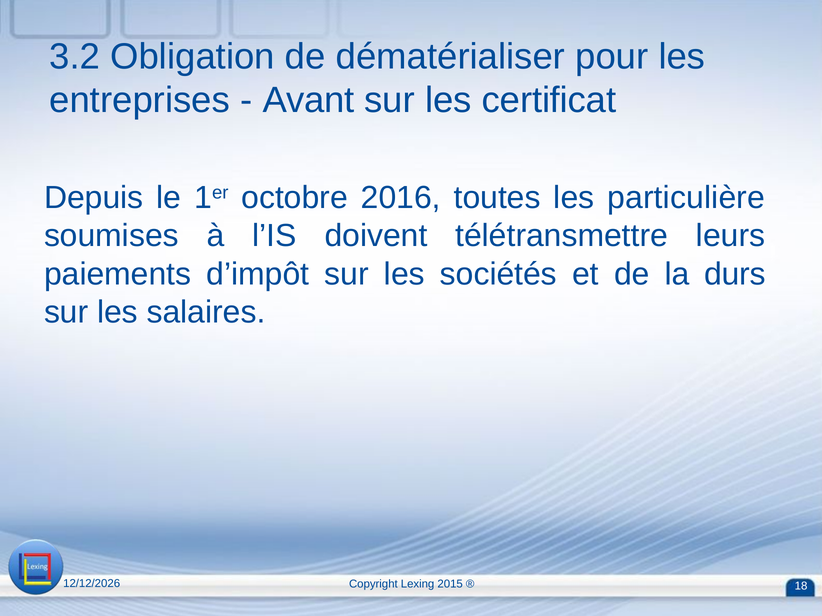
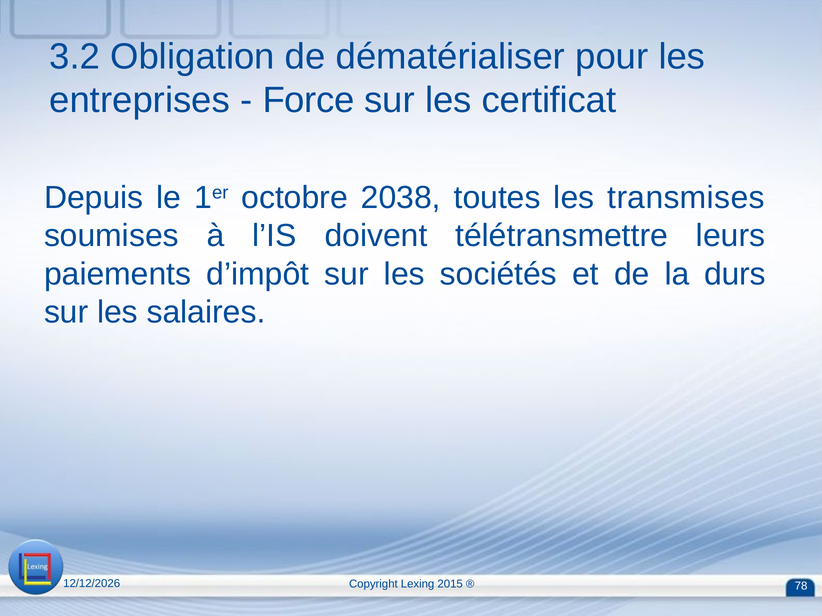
Avant: Avant -> Force
2016: 2016 -> 2038
particulière: particulière -> transmises
18: 18 -> 78
